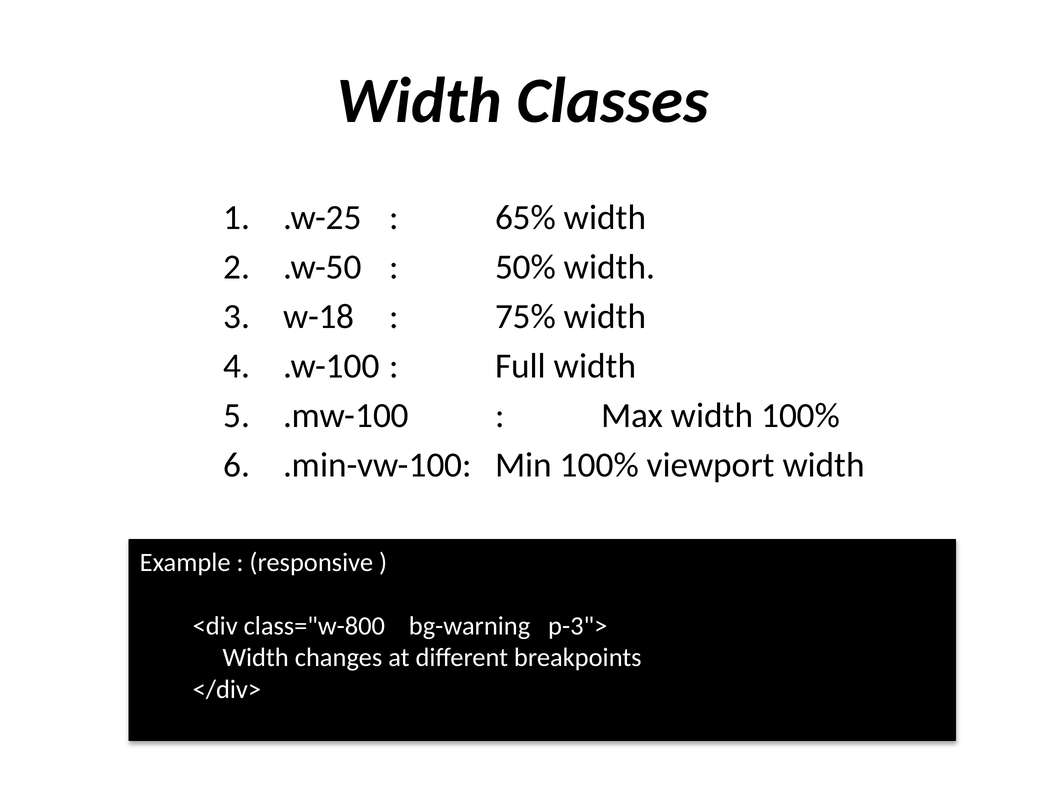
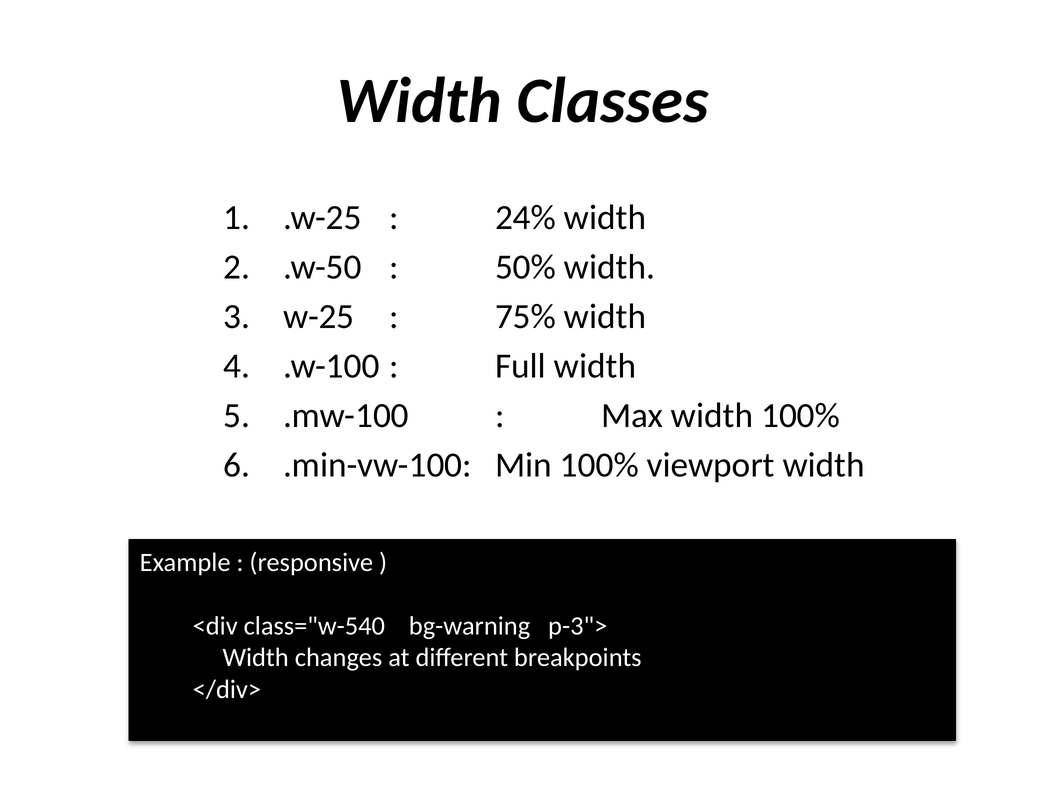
65%: 65% -> 24%
w-18: w-18 -> w-25
class="w-800: class="w-800 -> class="w-540
